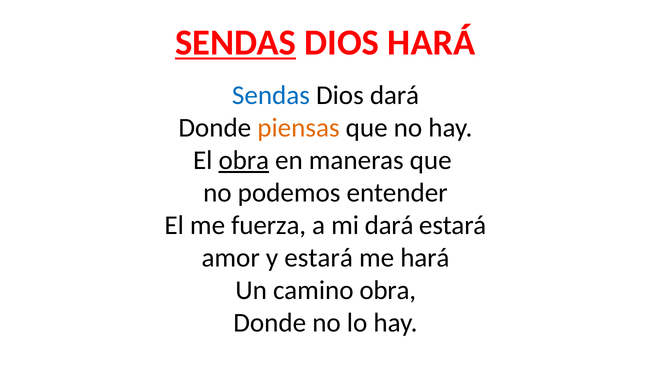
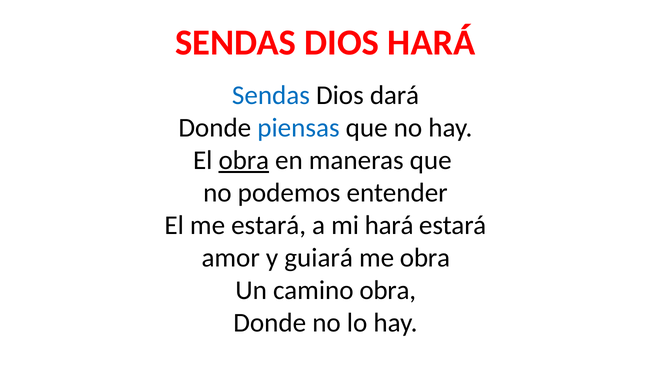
SENDAS at (236, 43) underline: present -> none
piensas colour: orange -> blue
me fuerza: fuerza -> estará
mi dará: dará -> hará
y estará: estará -> guiará
me hará: hará -> obra
